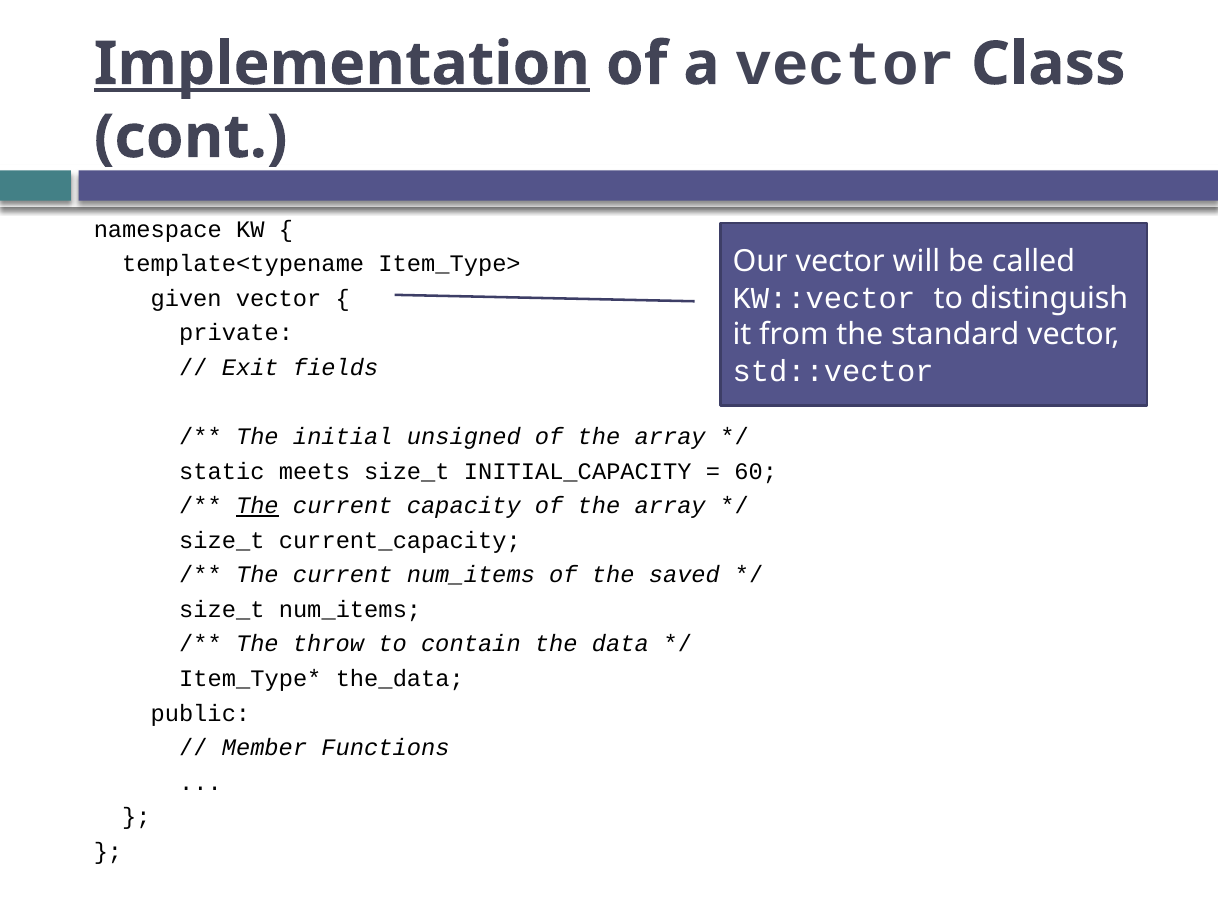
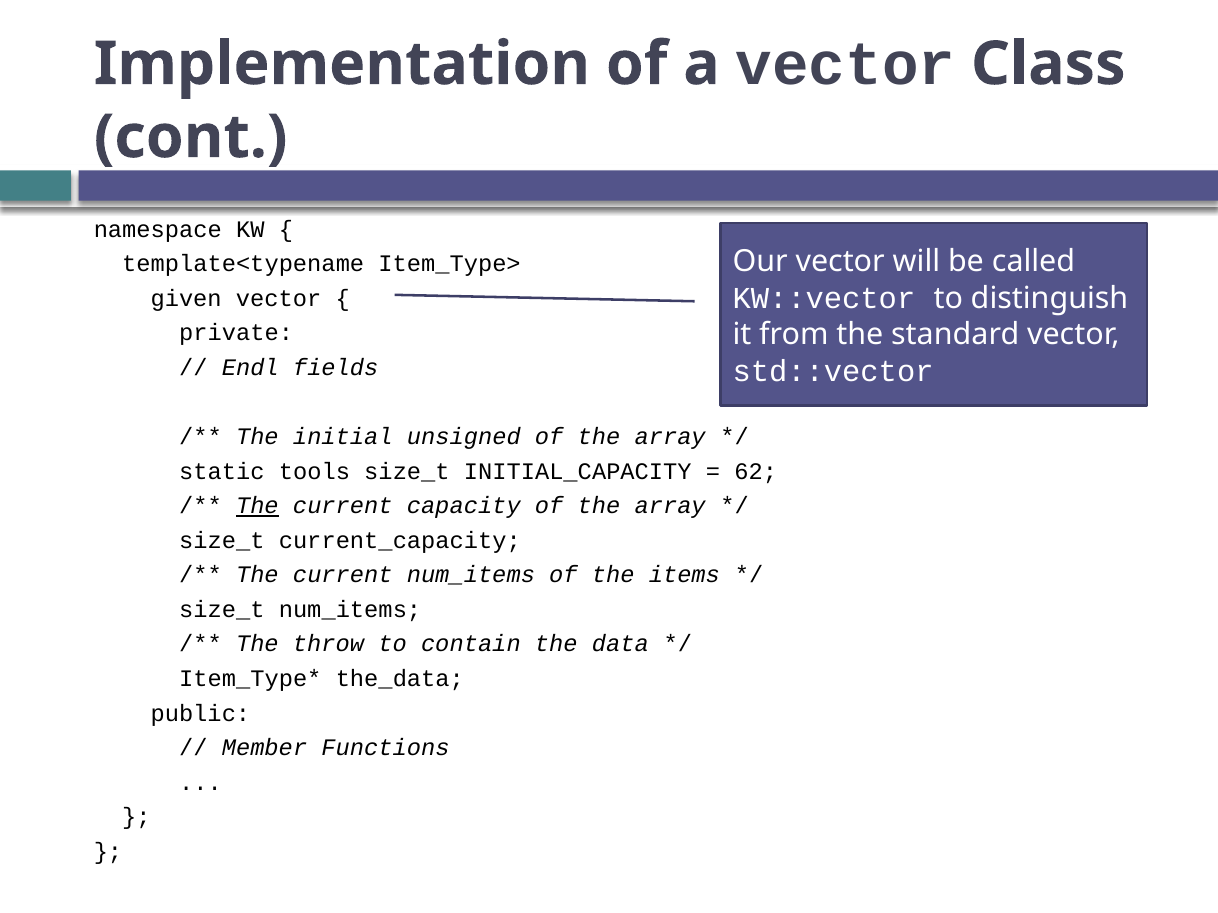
Implementation underline: present -> none
Exit: Exit -> Endl
meets: meets -> tools
60: 60 -> 62
saved: saved -> items
